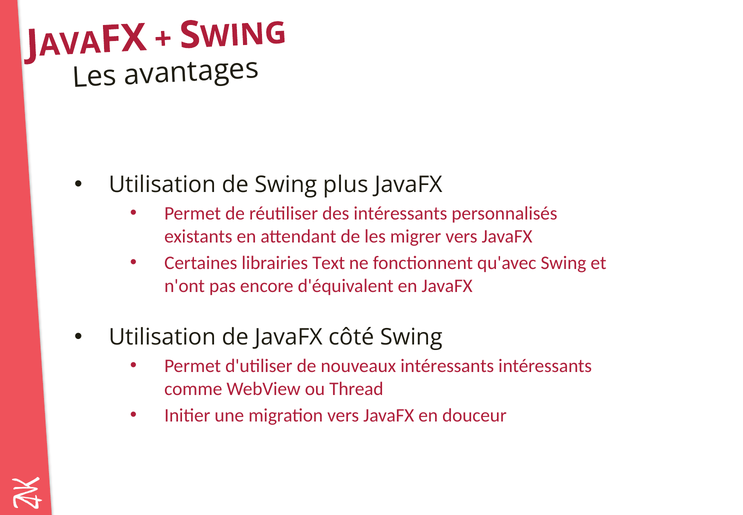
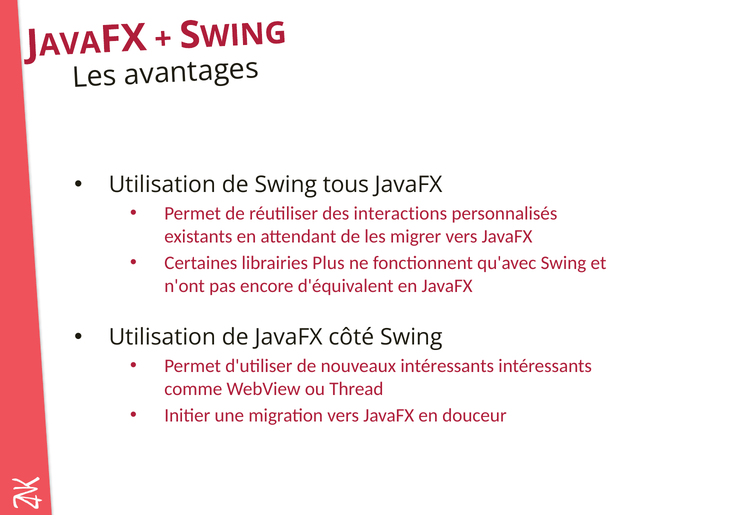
plus: plus -> tous
des intéressants: intéressants -> interactions
Text: Text -> Plus
